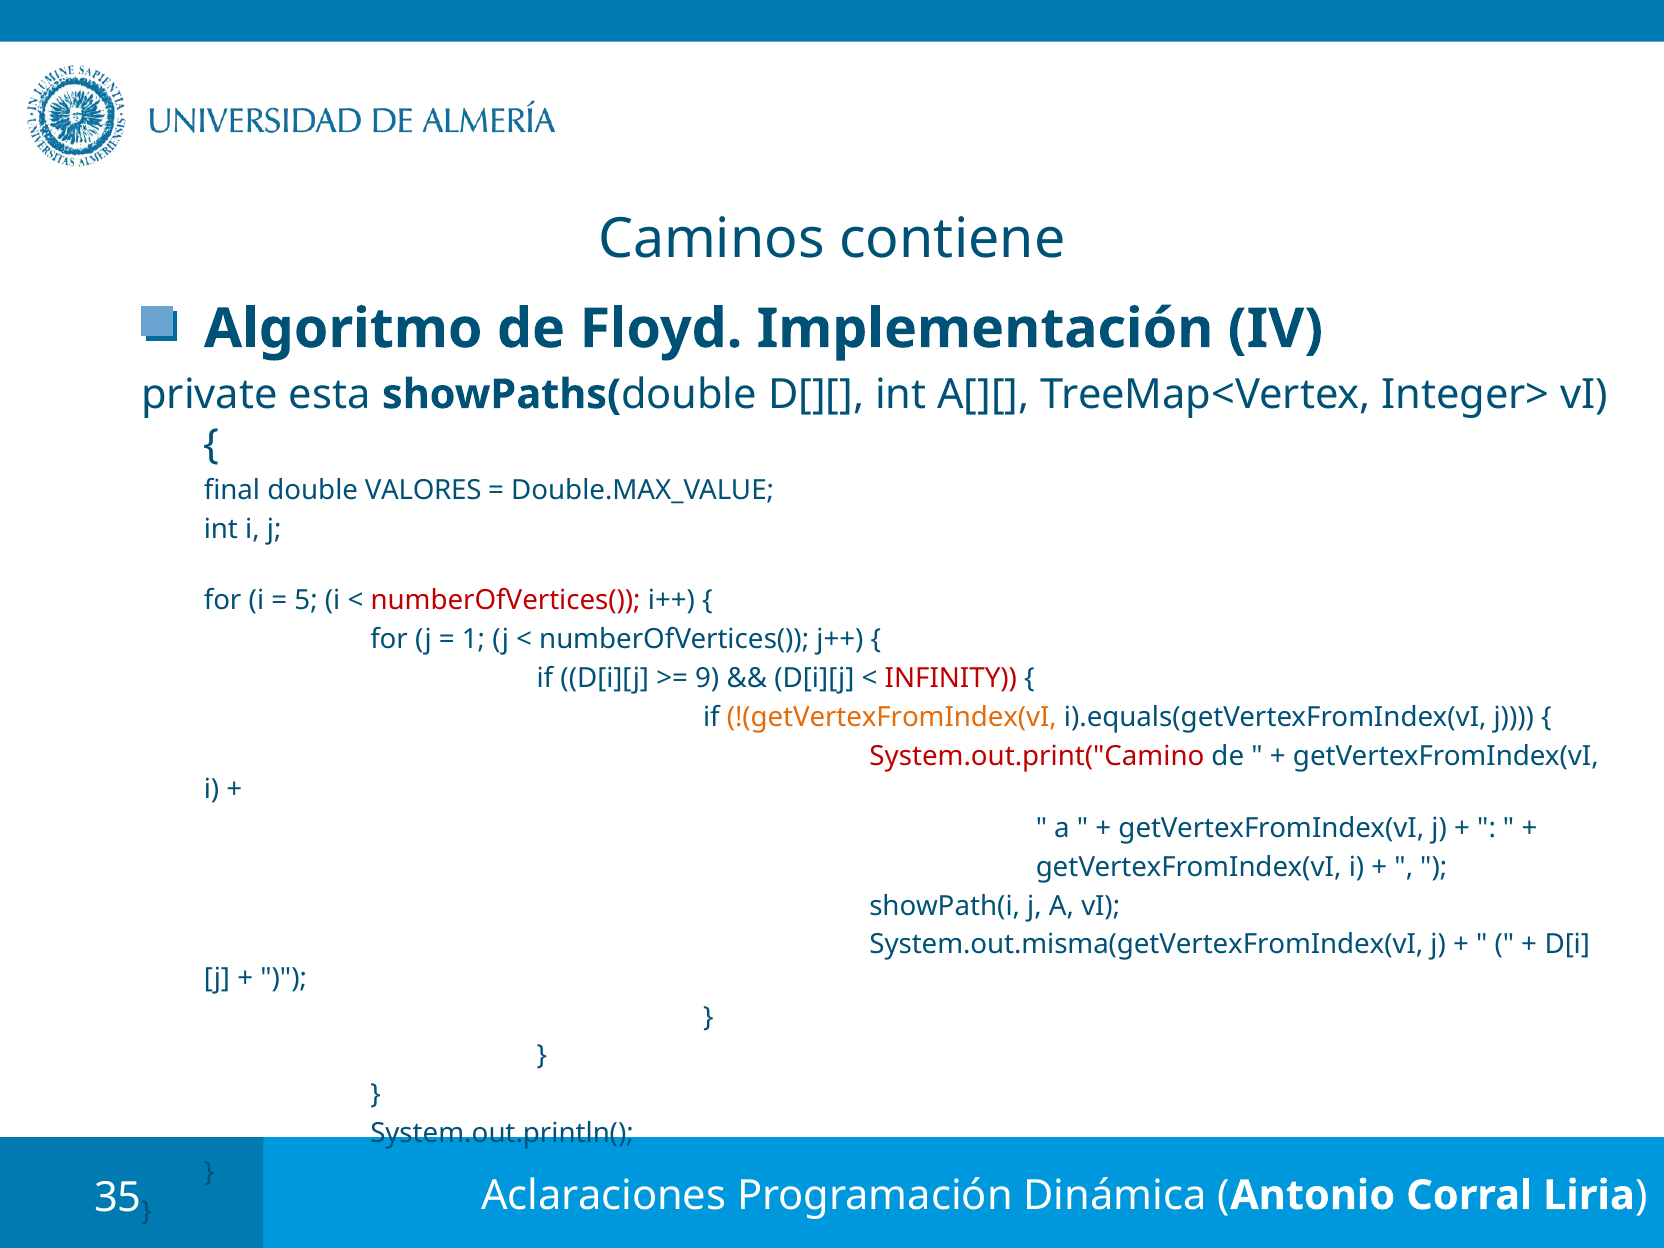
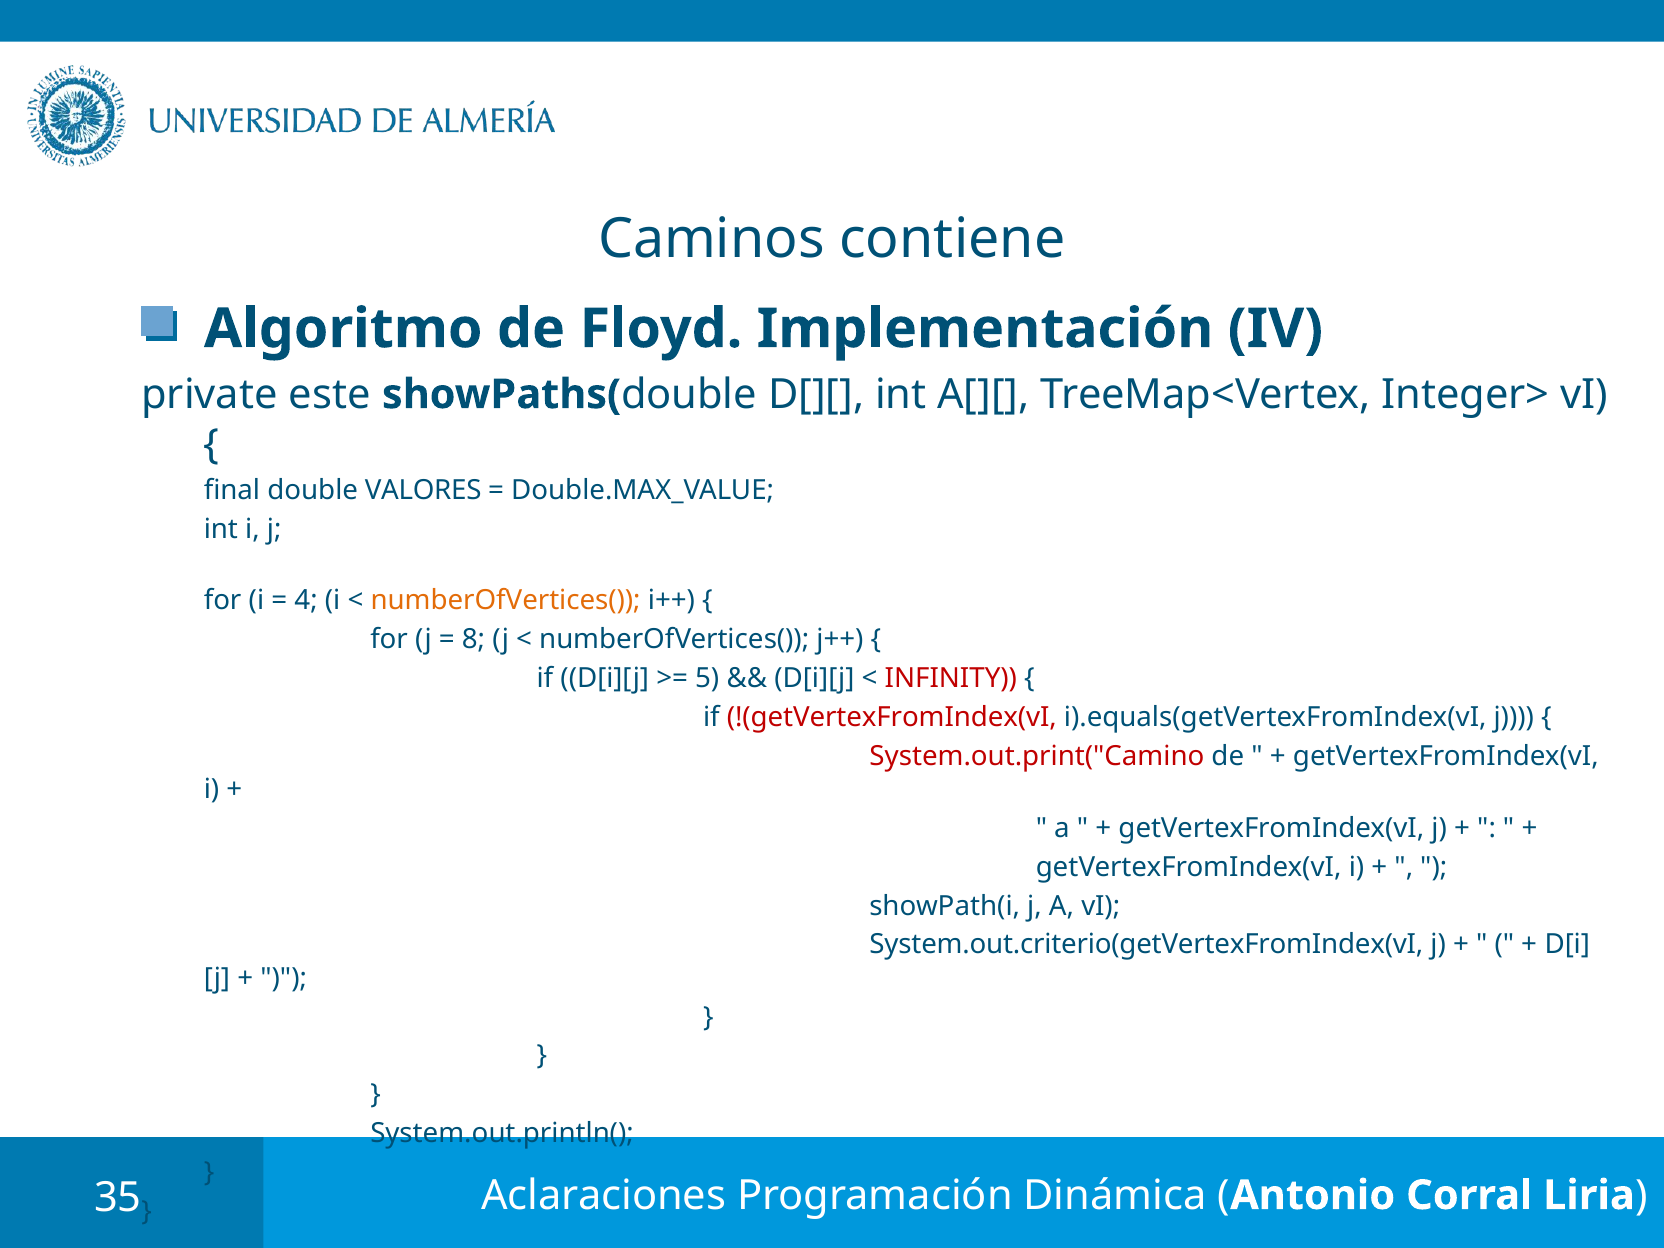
esta: esta -> este
5: 5 -> 4
numberOfVertices( at (506, 601) colour: red -> orange
1: 1 -> 8
9: 9 -> 5
!(getVertexFromIndex(vI colour: orange -> red
System.out.misma(getVertexFromIndex(vI: System.out.misma(getVertexFromIndex(vI -> System.out.criterio(getVertexFromIndex(vI
